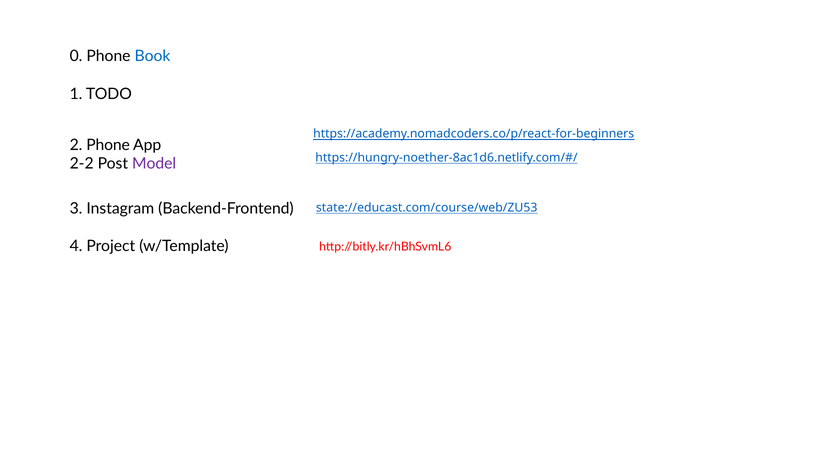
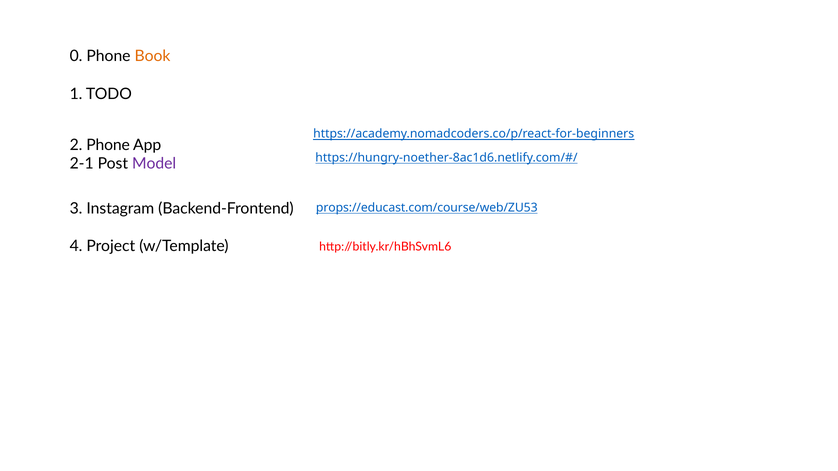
Book colour: blue -> orange
2-2: 2-2 -> 2-1
state://educast.com/course/web/ZU53: state://educast.com/course/web/ZU53 -> props://educast.com/course/web/ZU53
